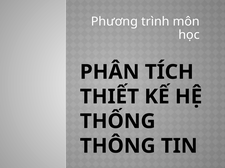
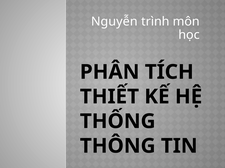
Phương: Phương -> Nguyễn
